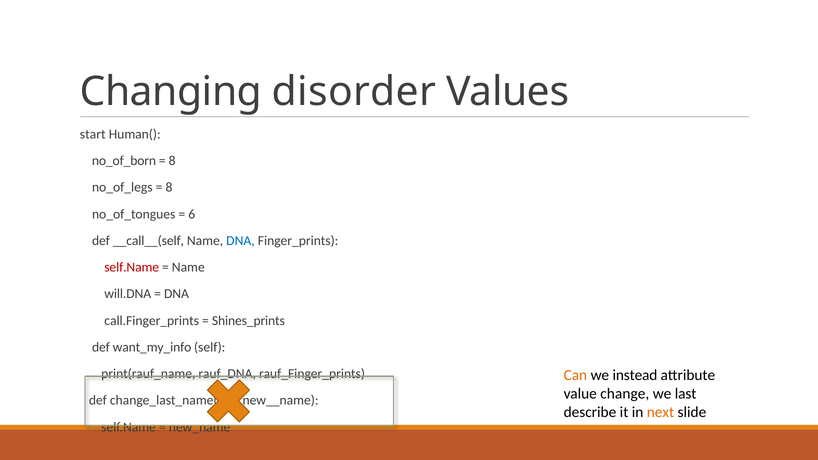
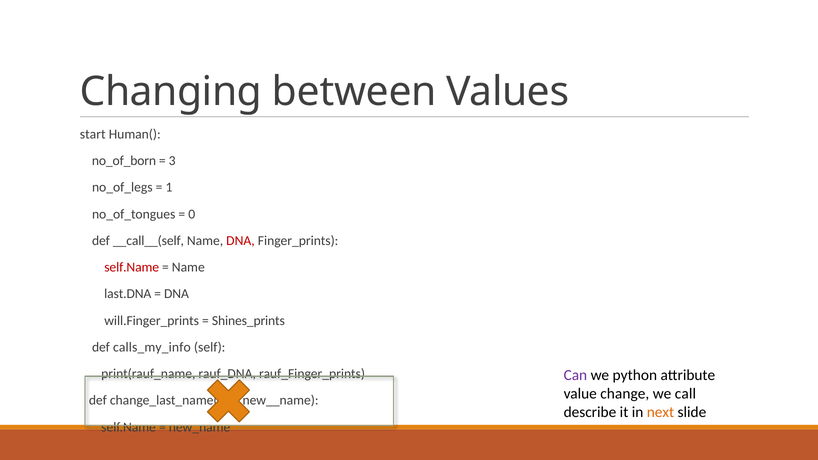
disorder: disorder -> between
8 at (172, 161): 8 -> 3
8 at (169, 187): 8 -> 1
6: 6 -> 0
DNA at (240, 241) colour: blue -> red
will.DNA: will.DNA -> last.DNA
call.Finger_prints: call.Finger_prints -> will.Finger_prints
want_my_info: want_my_info -> calls_my_info
Can colour: orange -> purple
instead: instead -> python
last: last -> call
